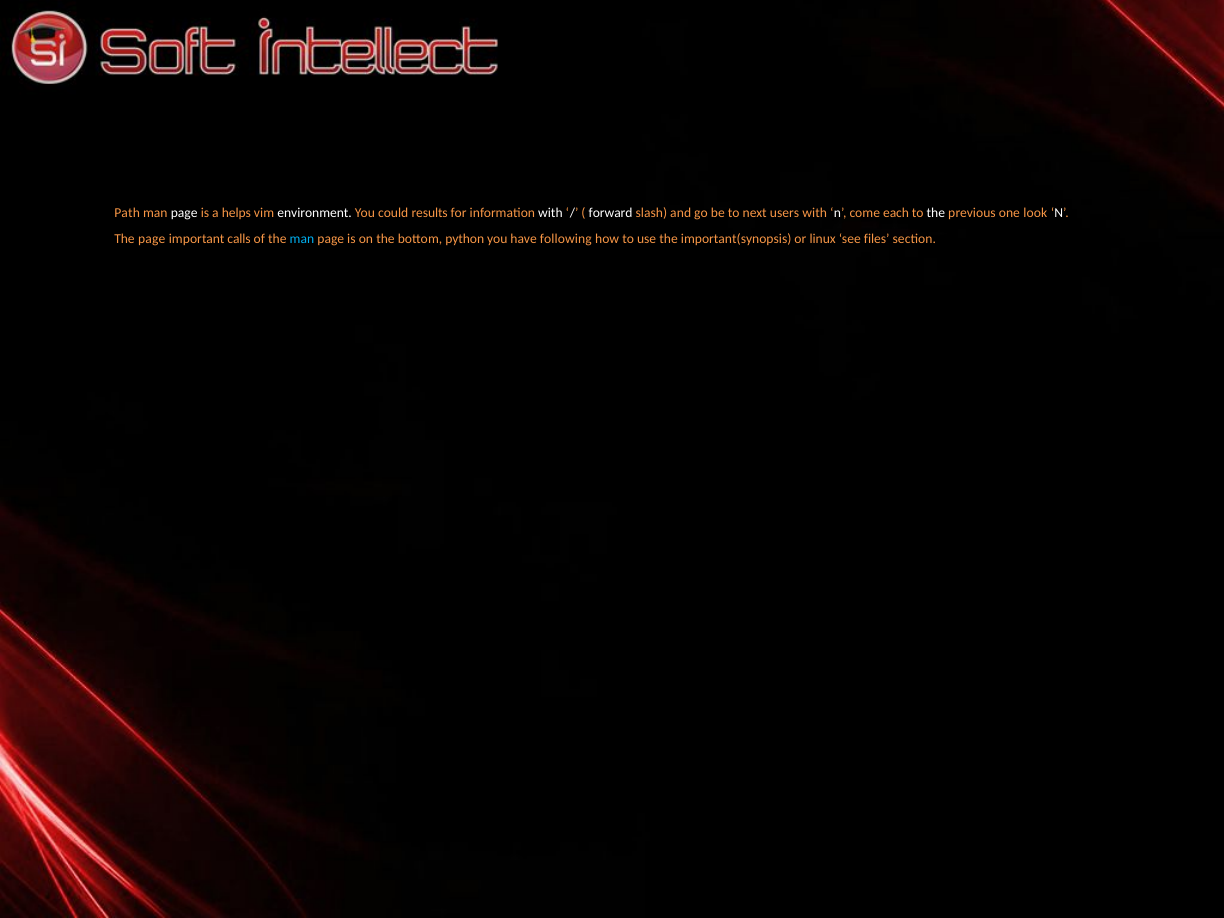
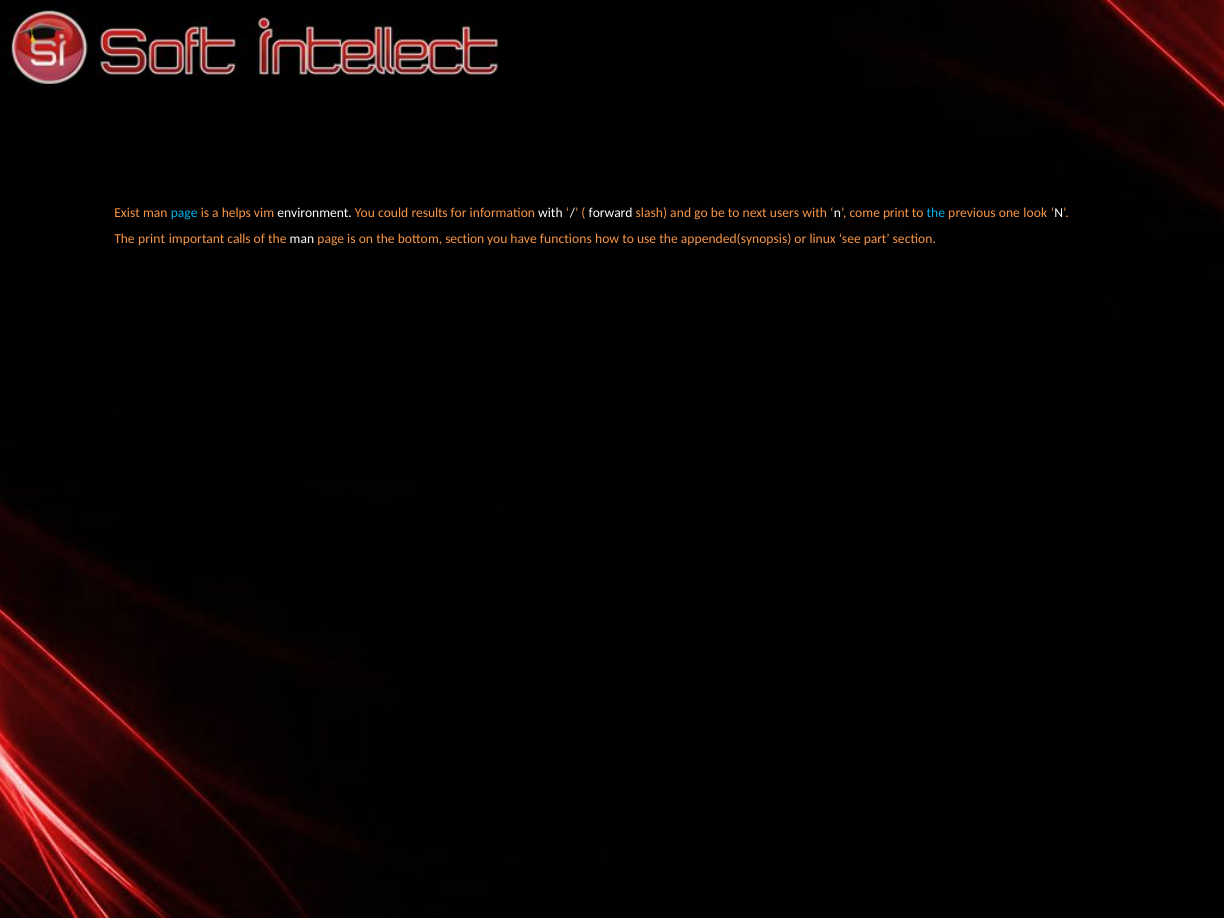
Path: Path -> Exist
page at (184, 213) colour: white -> light blue
come each: each -> print
the at (936, 213) colour: white -> light blue
The page: page -> print
man at (302, 239) colour: light blue -> white
bottom python: python -> section
following: following -> functions
important(synopsis: important(synopsis -> appended(synopsis
files: files -> part
